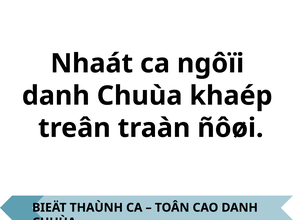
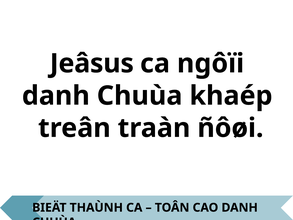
Nhaát: Nhaát -> Jeâsus
